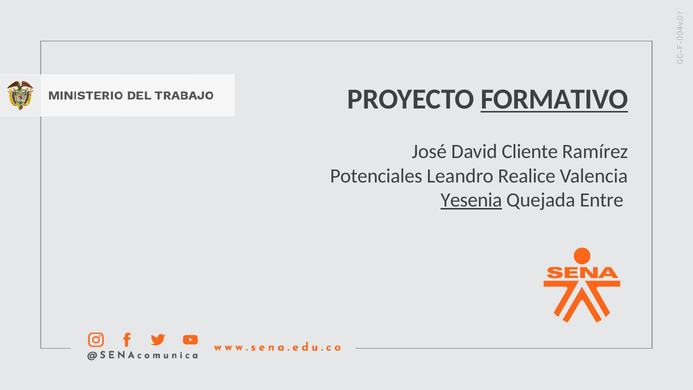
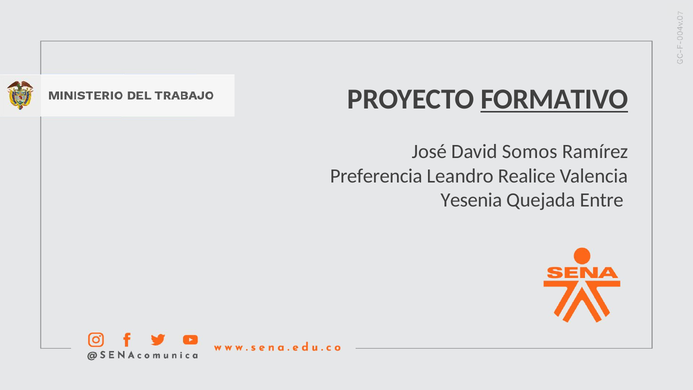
Cliente: Cliente -> Somos
Potenciales: Potenciales -> Preferencia
Yesenia underline: present -> none
